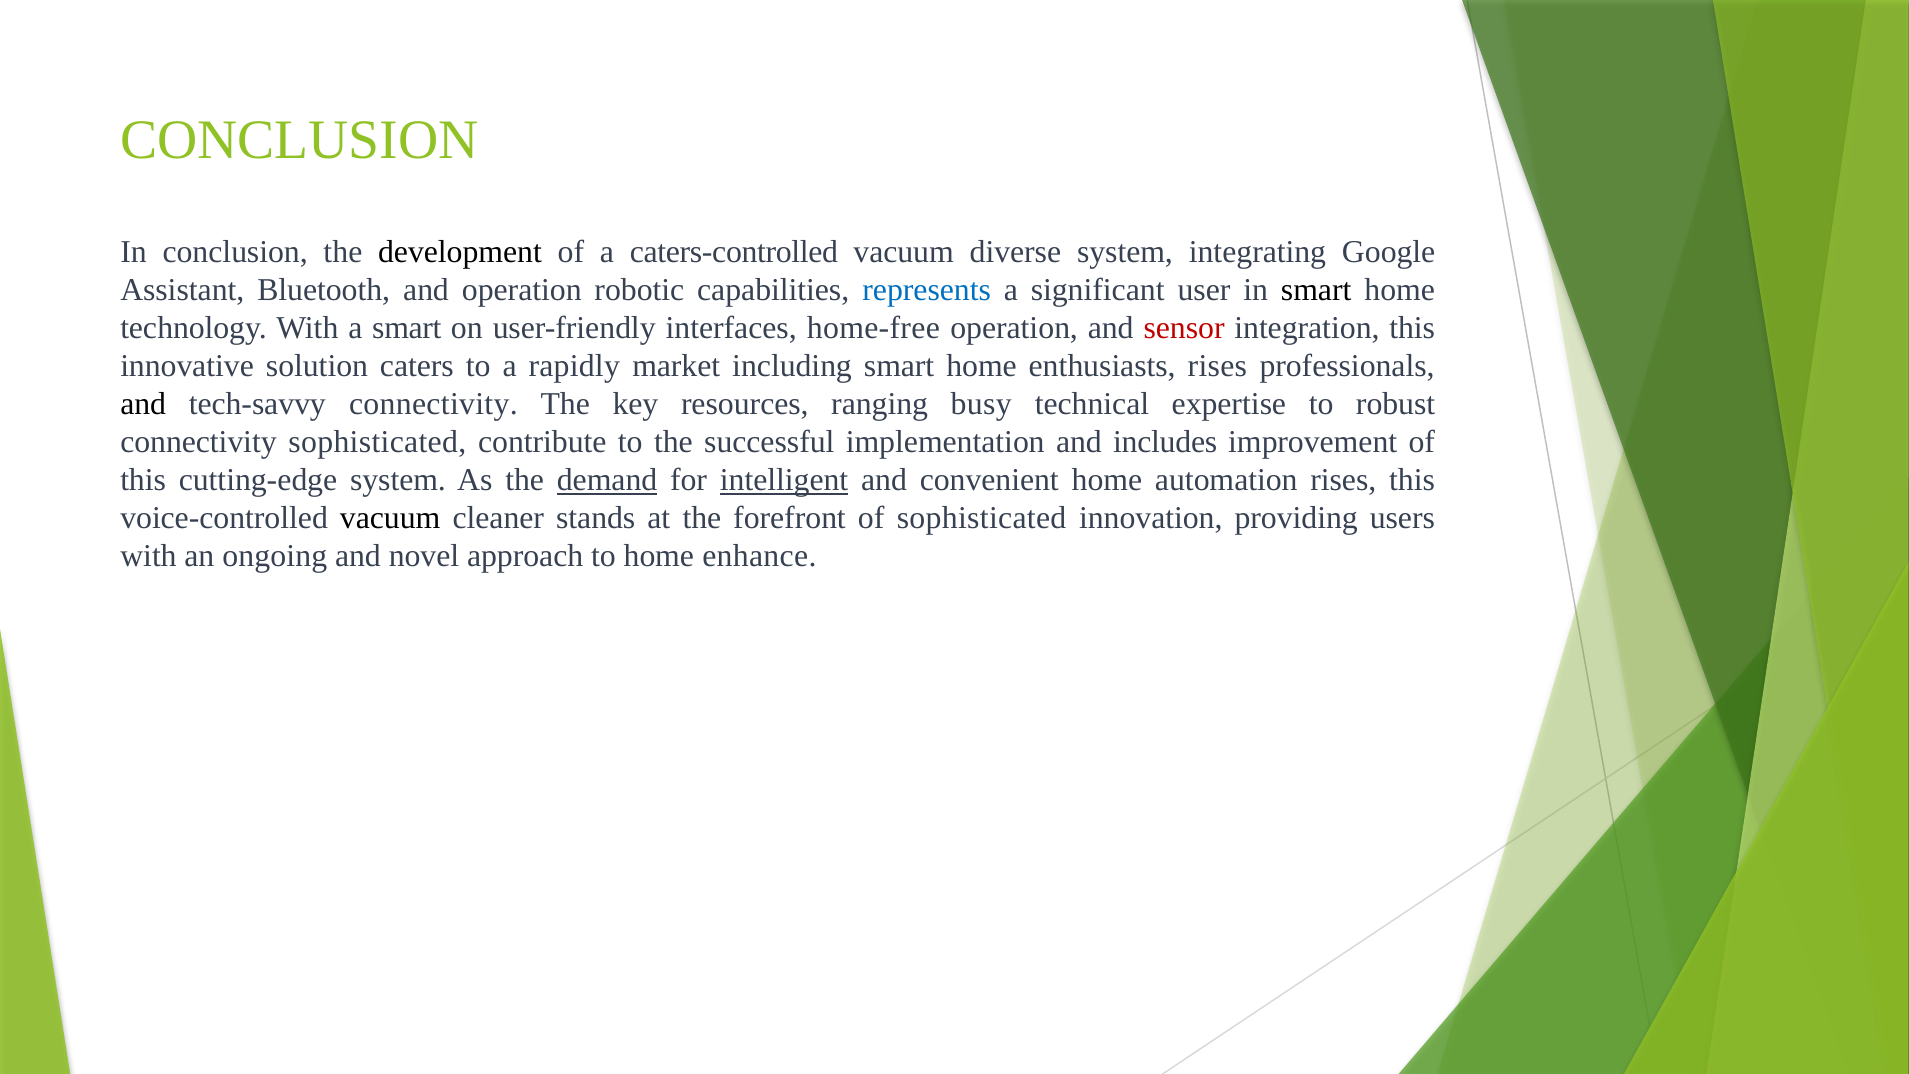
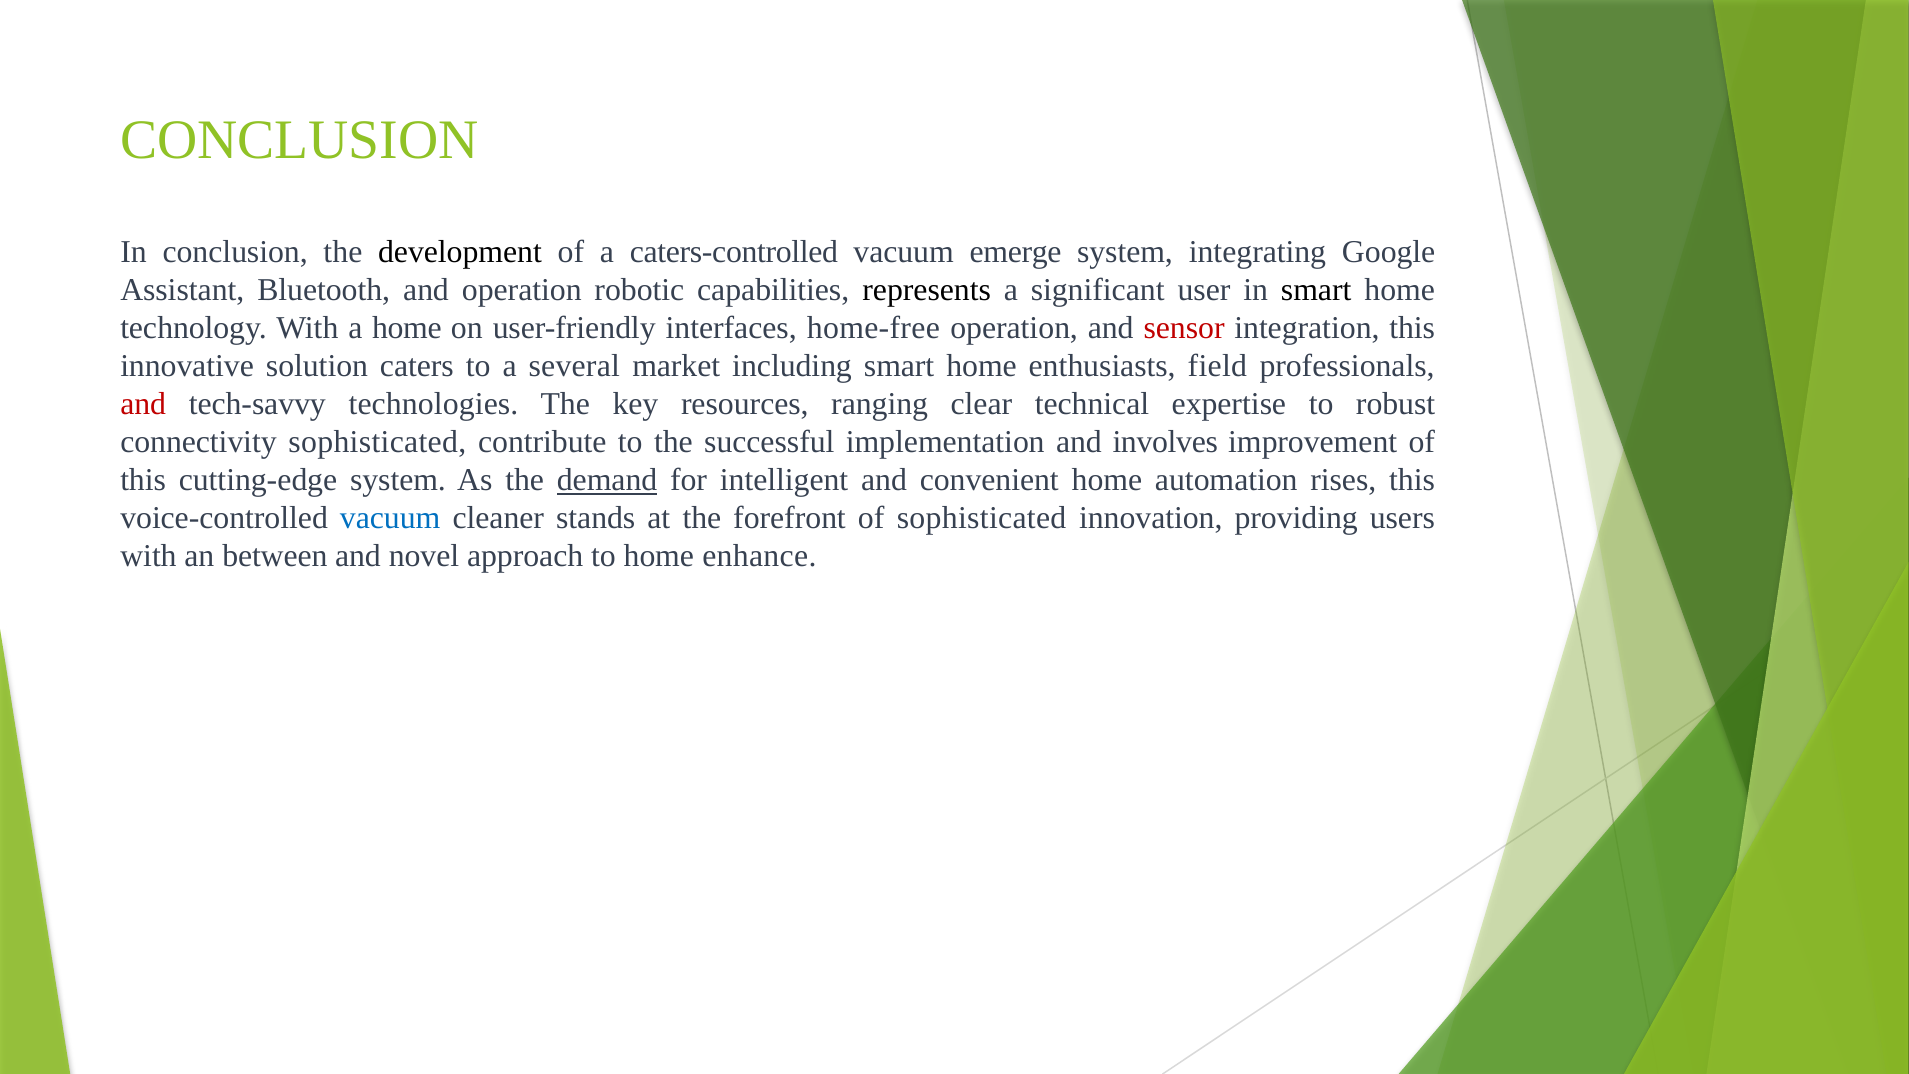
diverse: diverse -> emerge
represents colour: blue -> black
a smart: smart -> home
rapidly: rapidly -> several
enthusiasts rises: rises -> field
and at (143, 404) colour: black -> red
tech-savvy connectivity: connectivity -> technologies
busy: busy -> clear
includes: includes -> involves
intelligent underline: present -> none
vacuum at (390, 518) colour: black -> blue
ongoing: ongoing -> between
